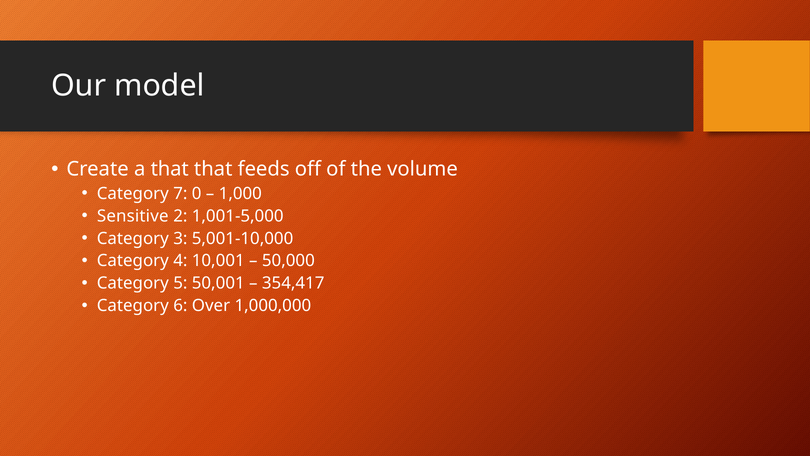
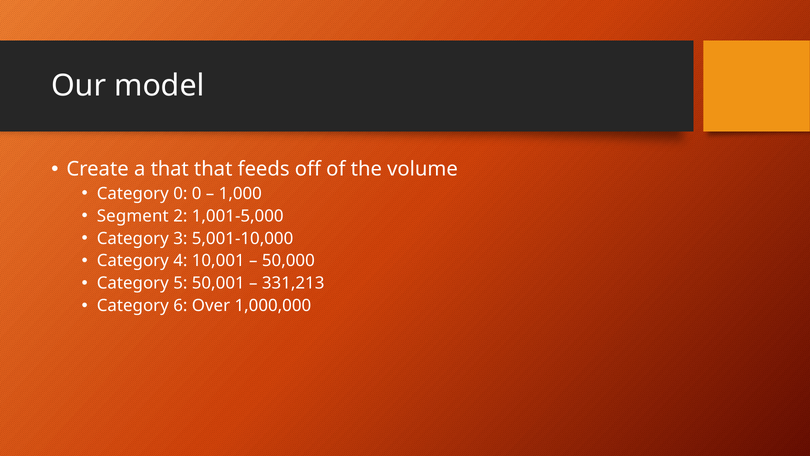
Category 7: 7 -> 0
Sensitive: Sensitive -> Segment
354,417: 354,417 -> 331,213
